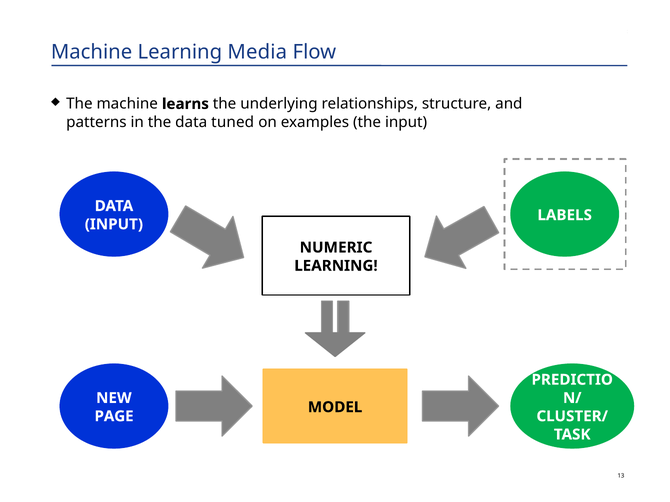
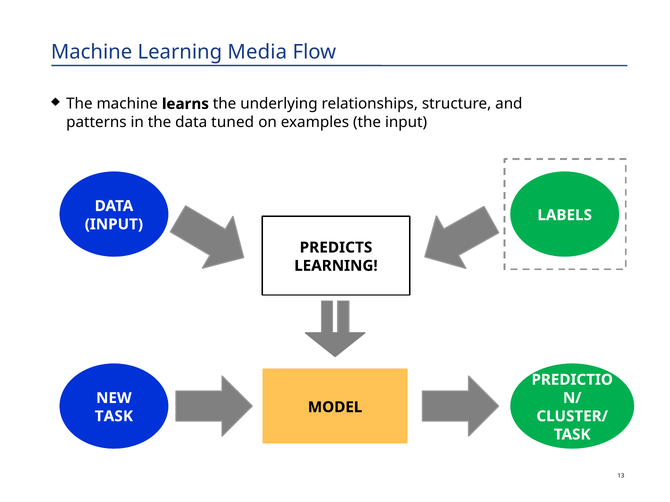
NUMERIC: NUMERIC -> PREDICTS
PAGE at (114, 417): PAGE -> TASK
